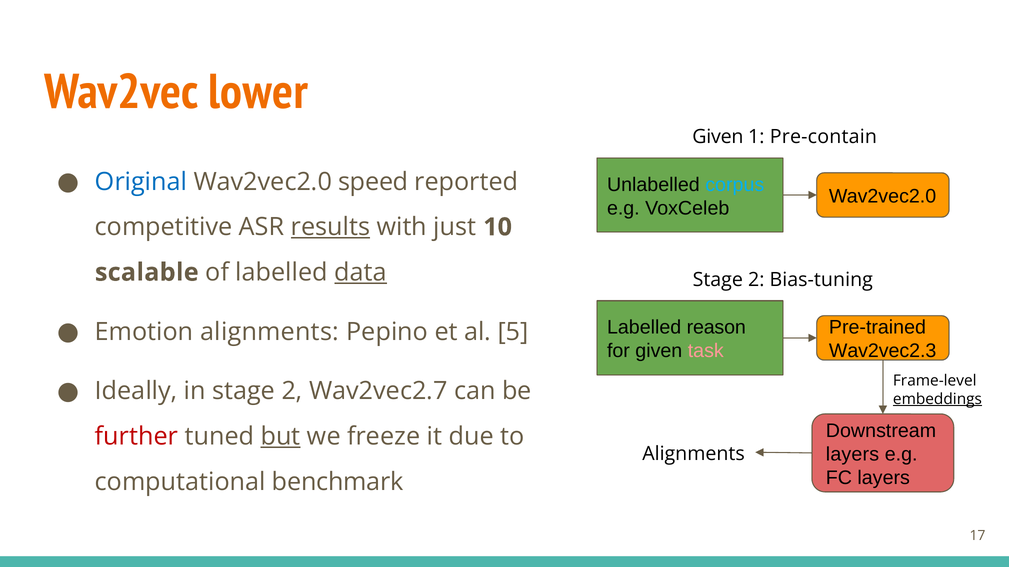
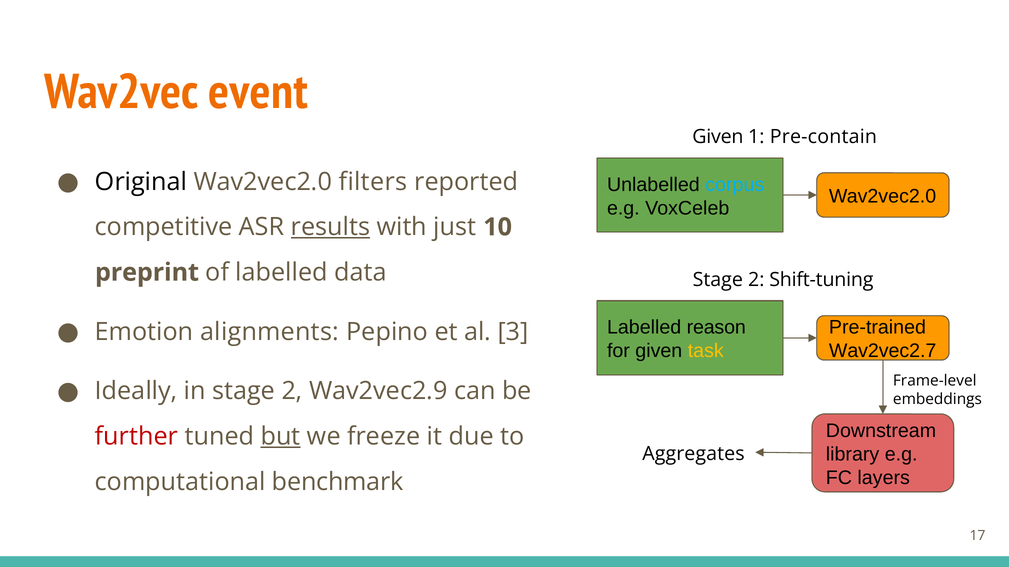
lower: lower -> event
Original colour: blue -> black
speed: speed -> filters
scalable: scalable -> preprint
data underline: present -> none
Bias-tuning: Bias-tuning -> Shift-tuning
5: 5 -> 3
task colour: pink -> yellow
Wav2vec2.3: Wav2vec2.3 -> Wav2vec2.7
Wav2vec2.7: Wav2vec2.7 -> Wav2vec2.9
embeddings underline: present -> none
layers at (852, 455): layers -> library
Alignments at (694, 454): Alignments -> Aggregates
